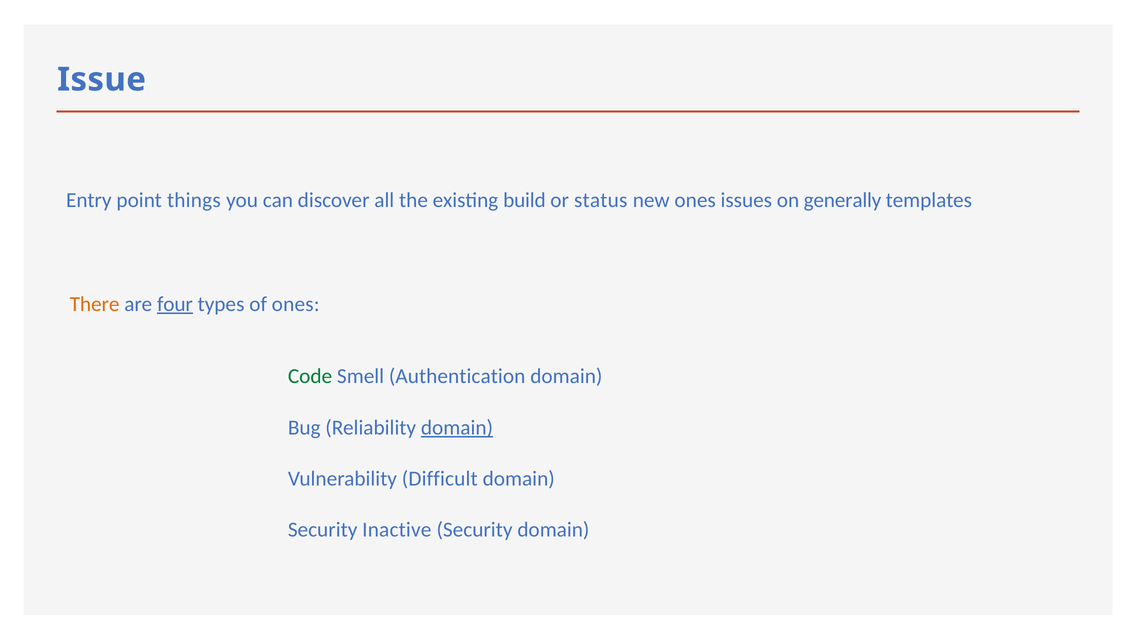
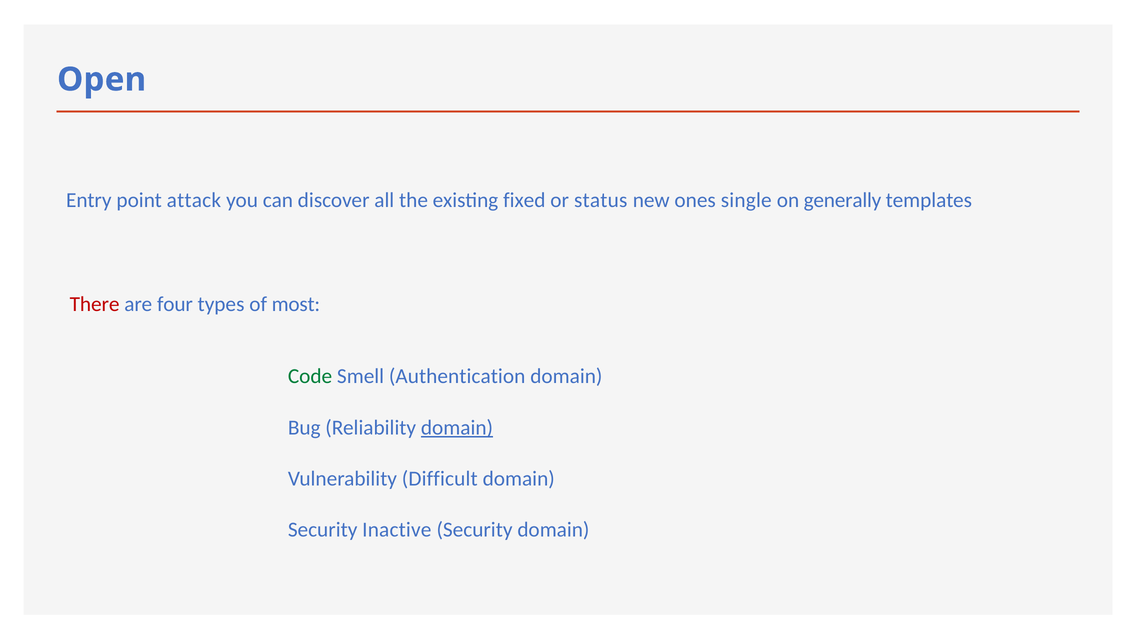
Issue: Issue -> Open
things: things -> attack
build: build -> fixed
issues: issues -> single
There colour: orange -> red
four underline: present -> none
of ones: ones -> most
